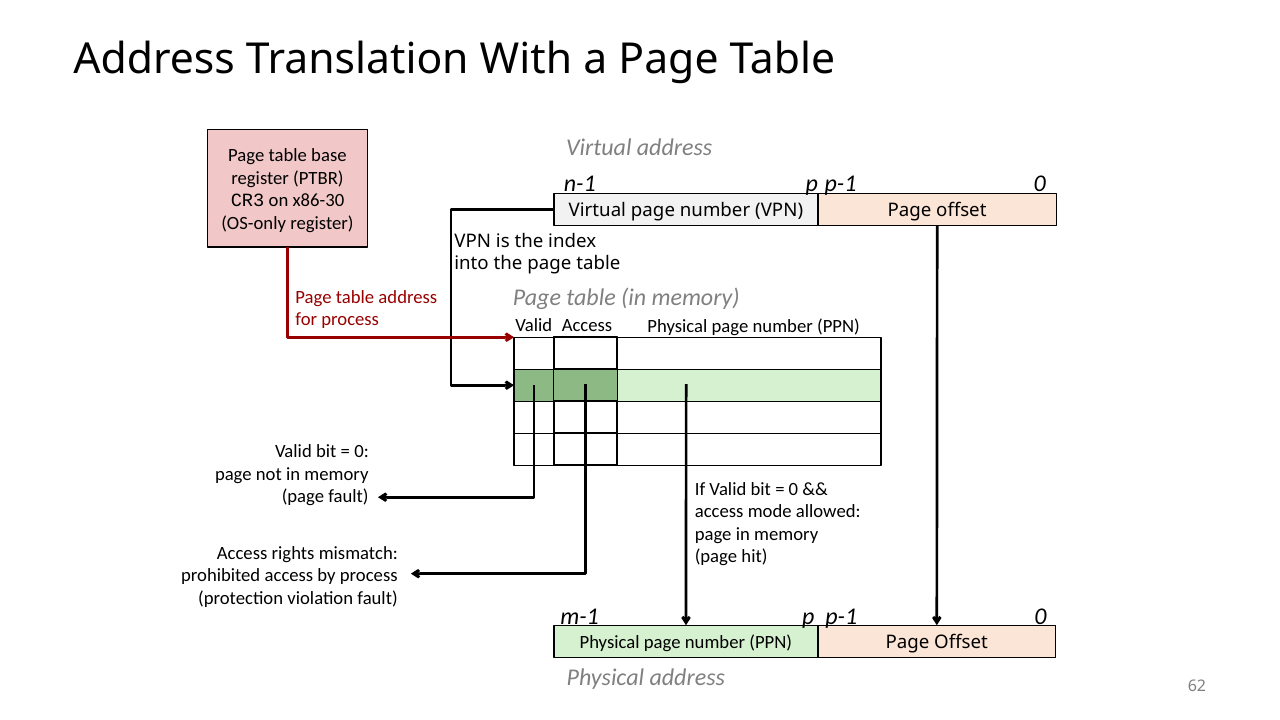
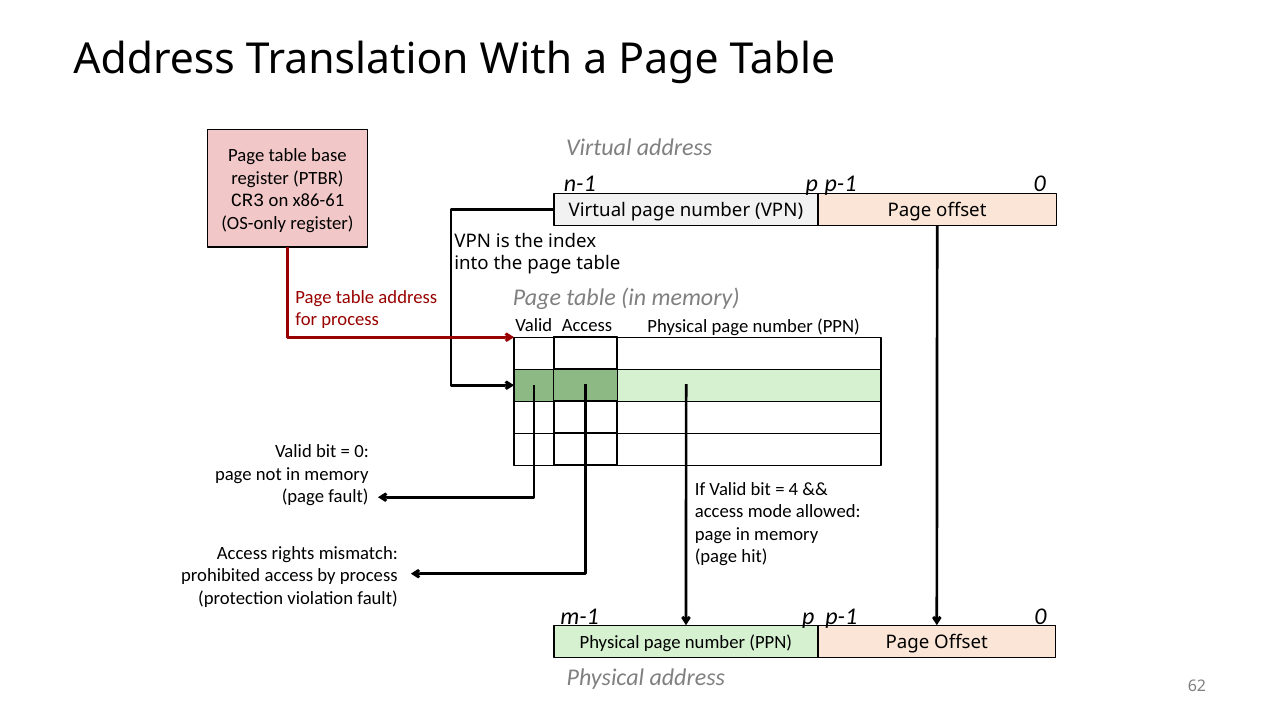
x86-30: x86-30 -> x86-61
0 at (793, 489): 0 -> 4
